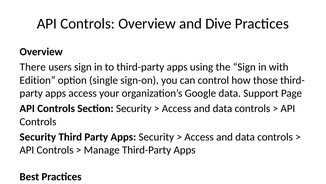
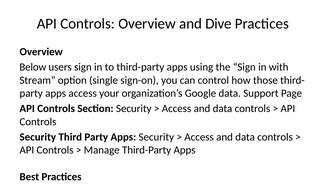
There: There -> Below
Edition: Edition -> Stream
